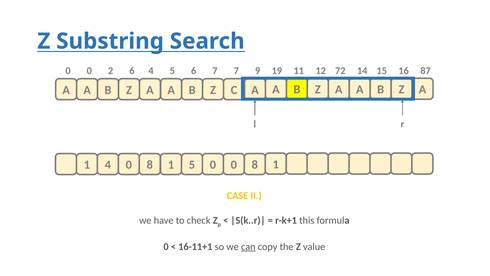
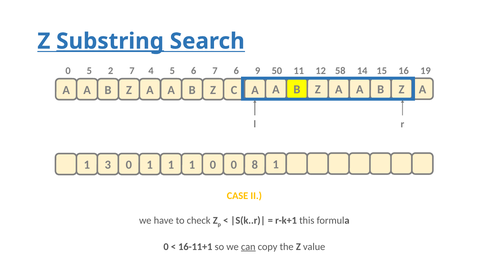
Substring underline: none -> present
0 0: 0 -> 5
2 6: 6 -> 7
7 7: 7 -> 6
19: 19 -> 50
72: 72 -> 58
87: 87 -> 19
1 4: 4 -> 3
8 at (150, 165): 8 -> 1
1 5: 5 -> 1
